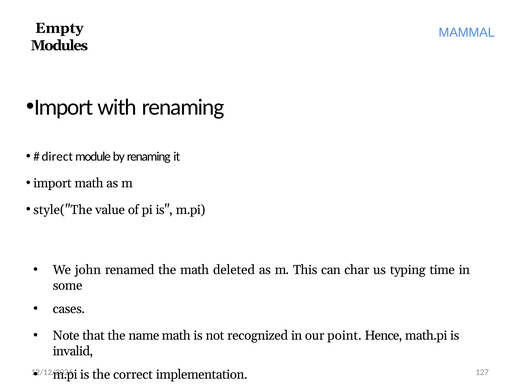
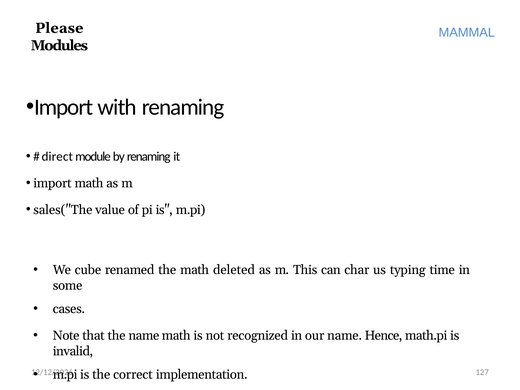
Empty: Empty -> Please
style("The: style("The -> sales("The
john: john -> cube
our point: point -> name
